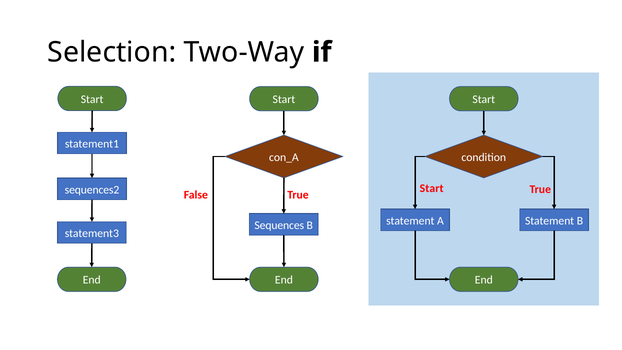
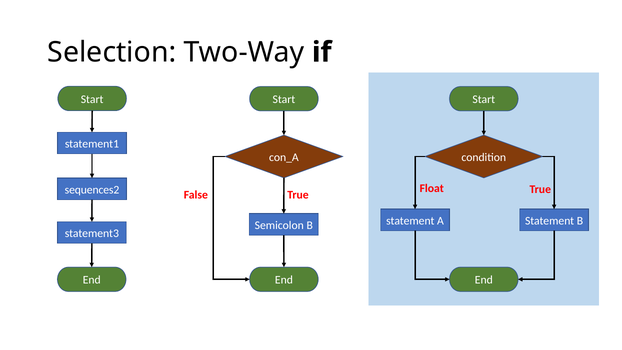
Start at (432, 188): Start -> Float
Sequences: Sequences -> Semicolon
